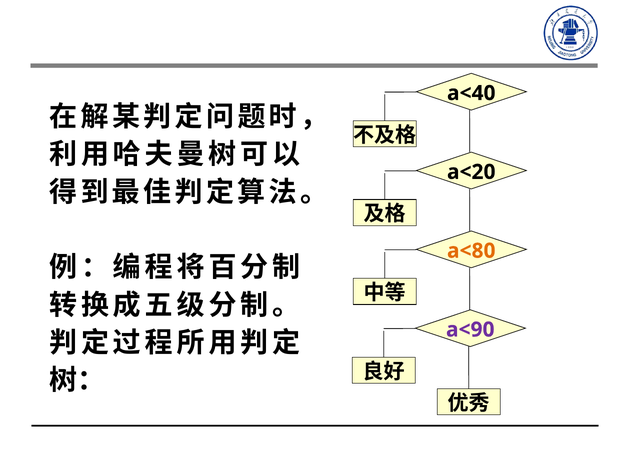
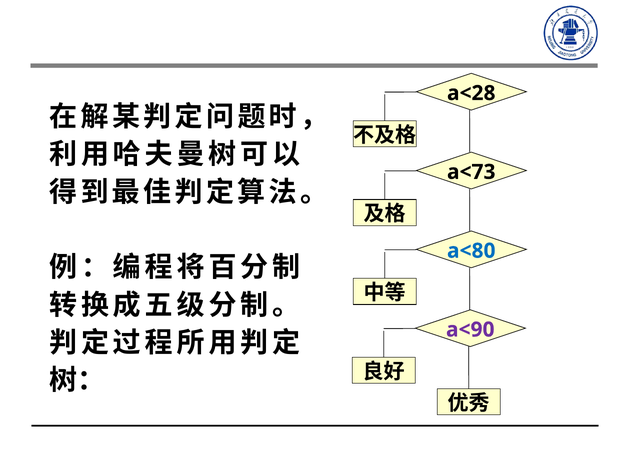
a<40: a<40 -> a<28
a<20: a<20 -> a<73
a<80 colour: orange -> blue
